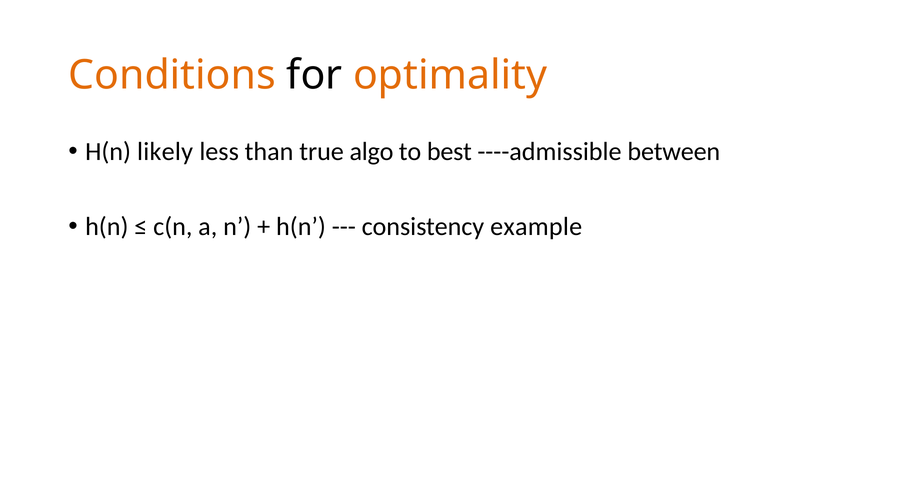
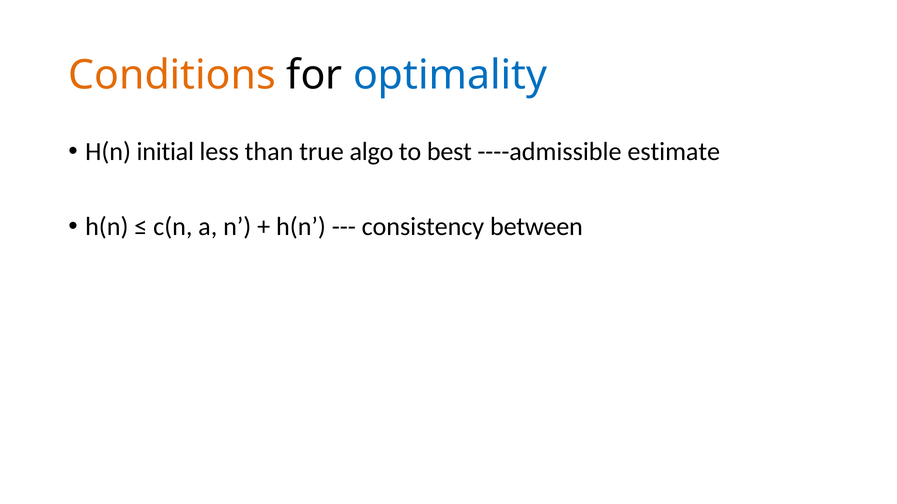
optimality colour: orange -> blue
likely: likely -> initial
between: between -> estimate
example: example -> between
